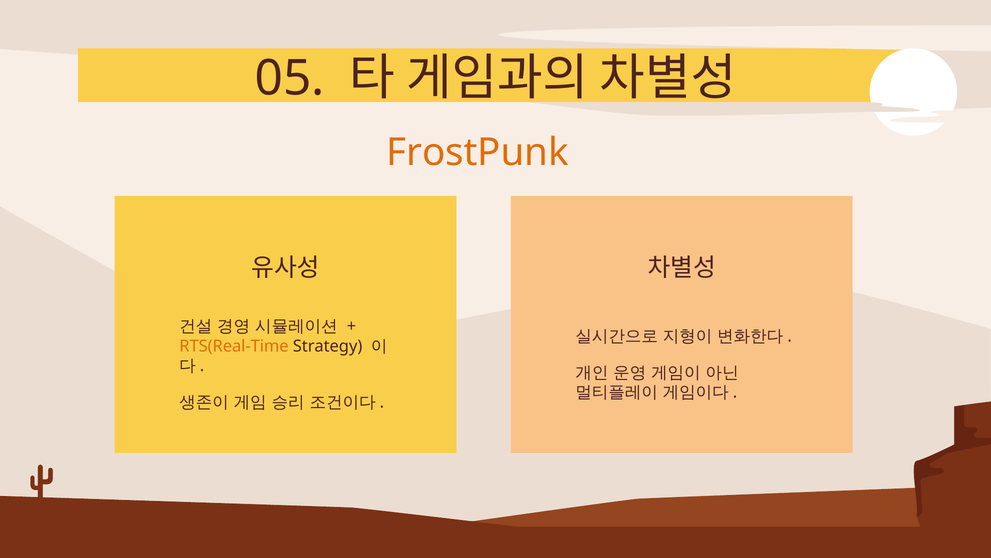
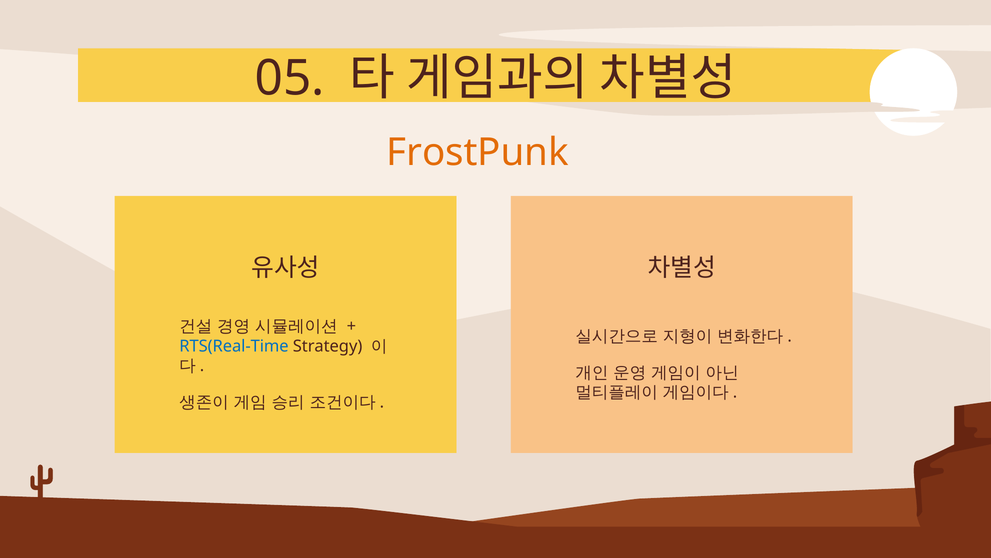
RTS(Real-Time colour: orange -> blue
